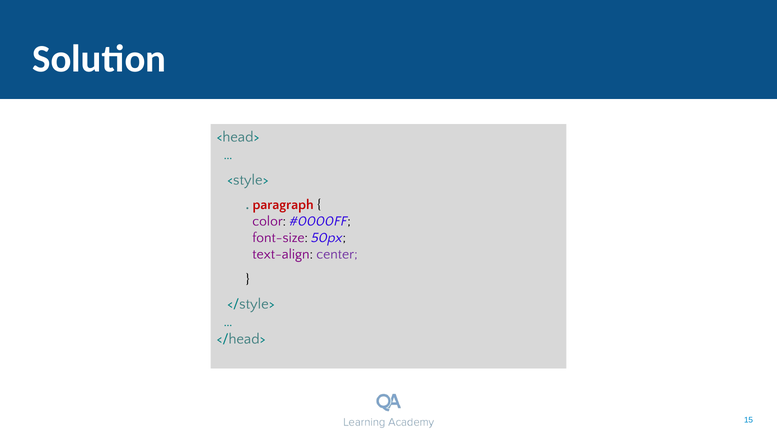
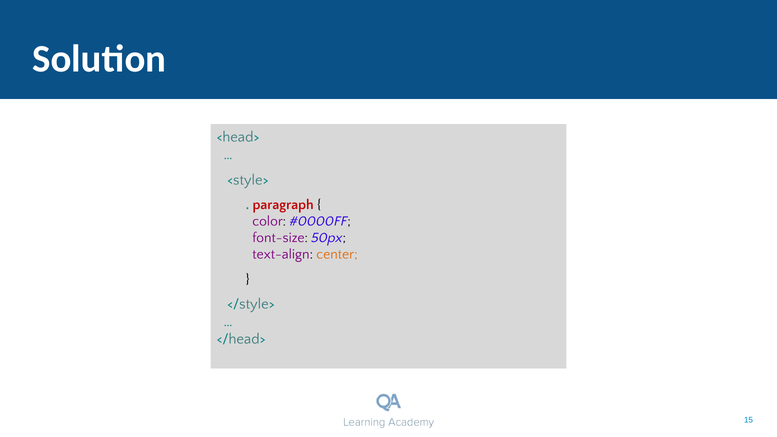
center colour: purple -> orange
